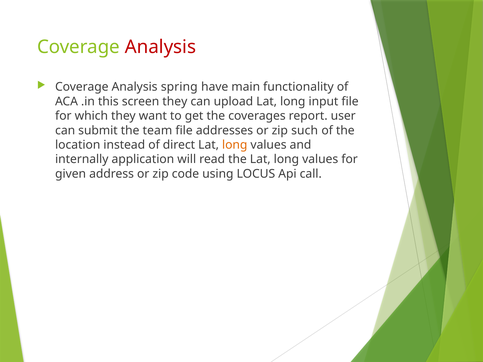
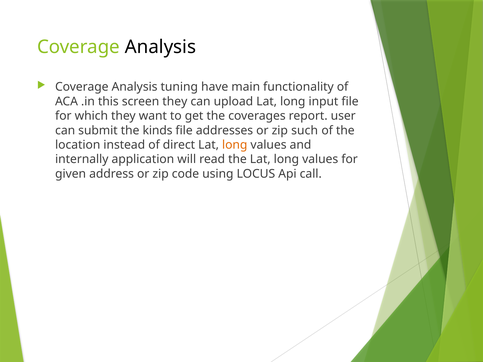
Analysis at (160, 47) colour: red -> black
spring: spring -> tuning
team: team -> kinds
